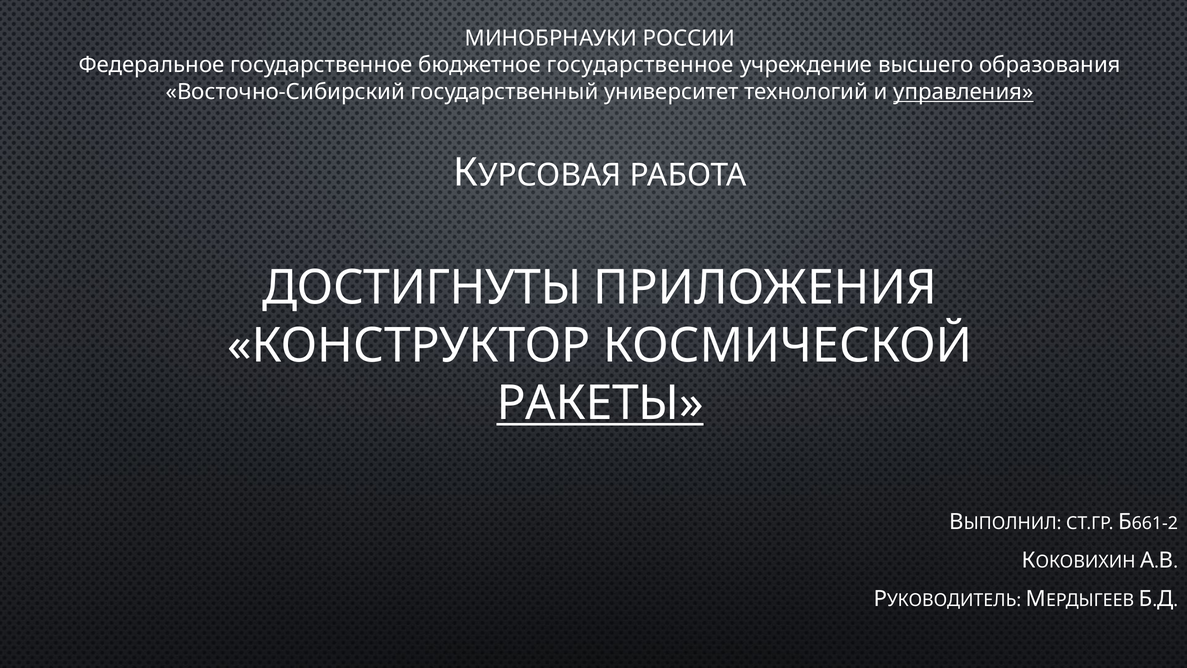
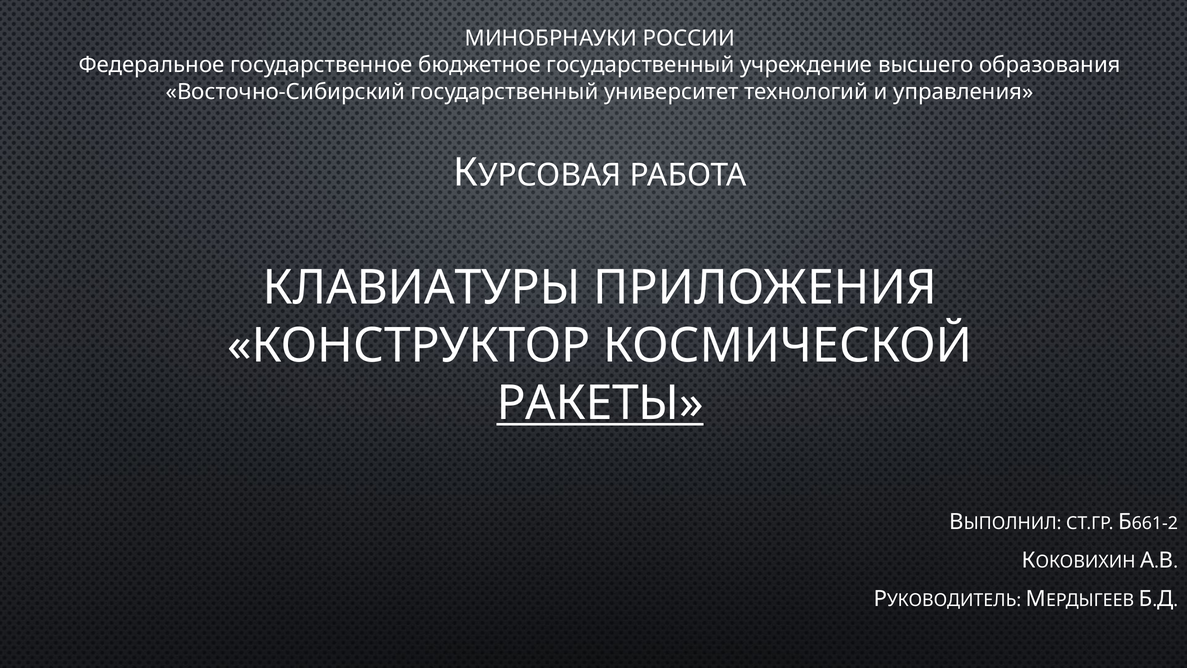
бюджетное государственное: государственное -> государственный
управления underline: present -> none
ДОСТИГНУТЫ: ДОСТИГНУТЫ -> КЛАВИАТУРЫ
